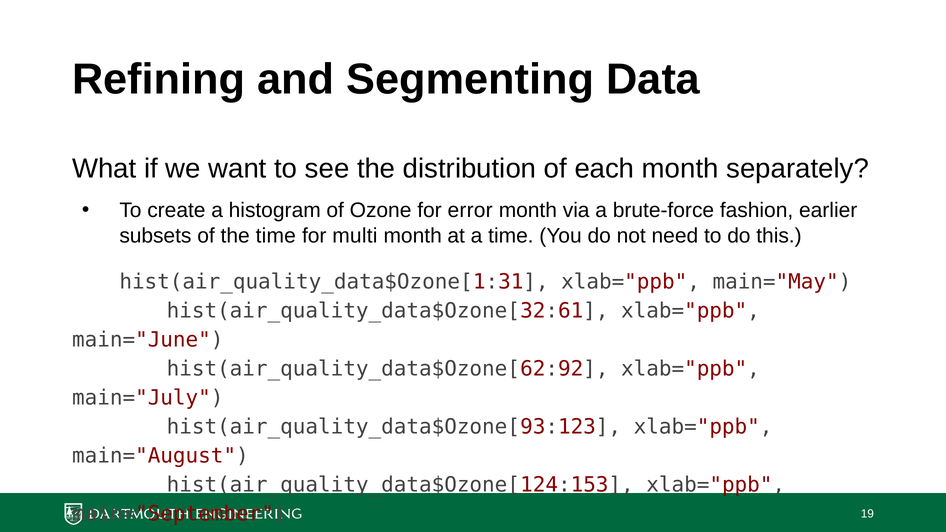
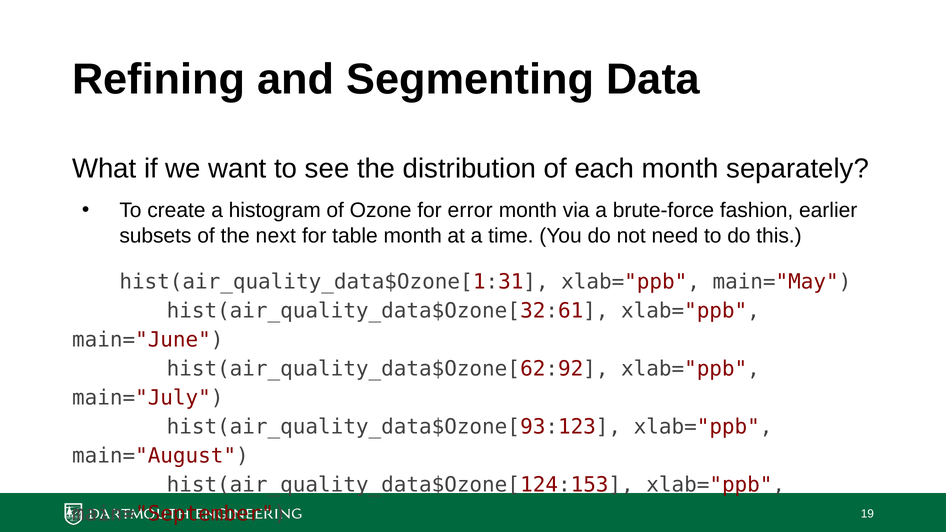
the time: time -> next
multi: multi -> table
